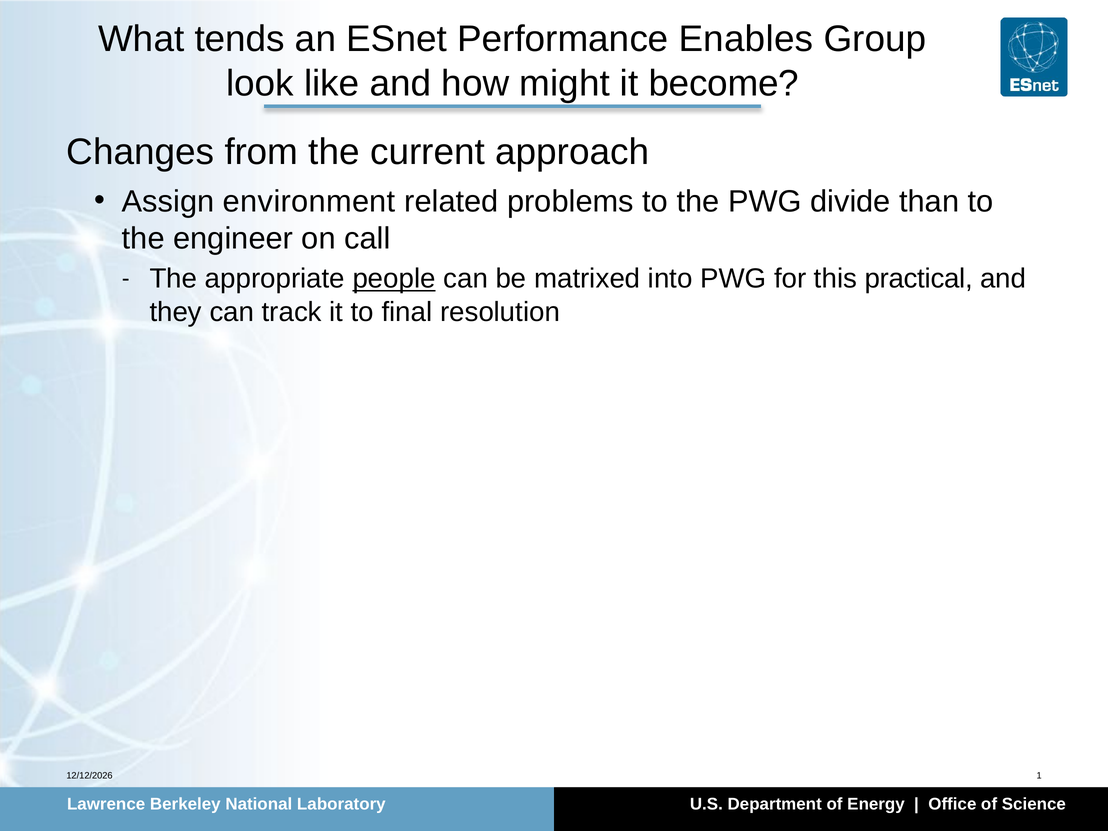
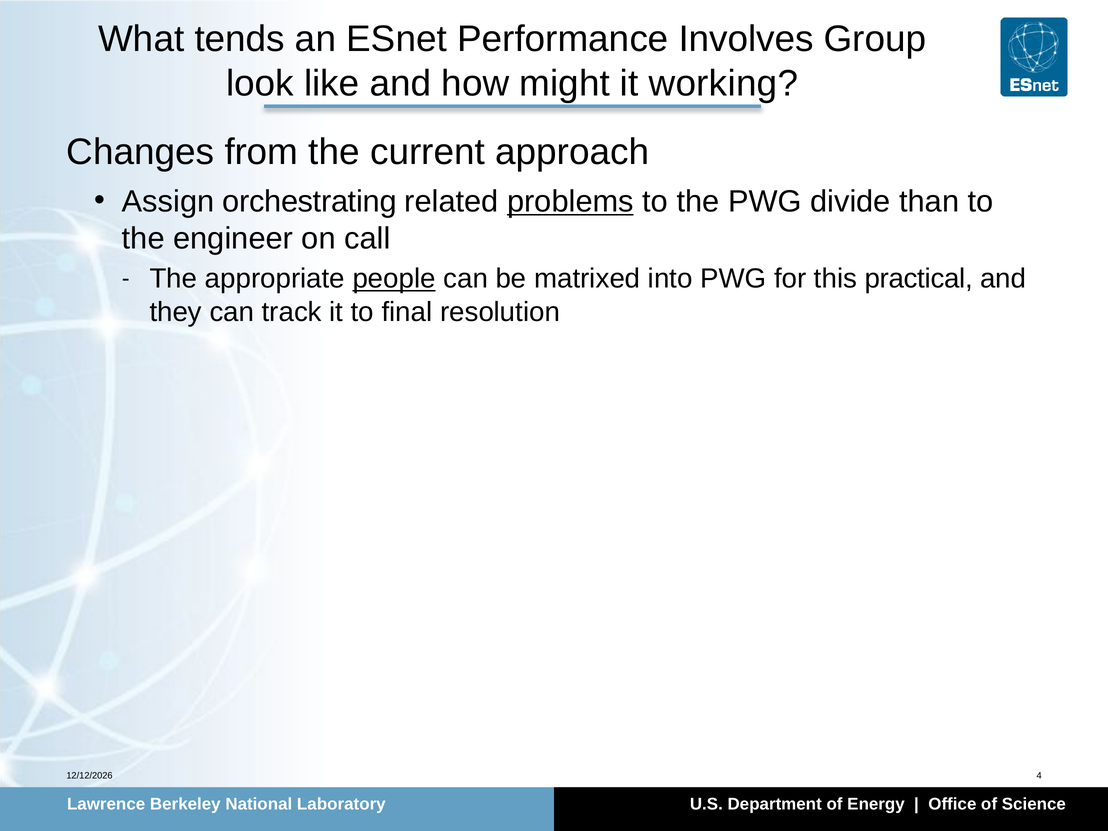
Enables: Enables -> Involves
become: become -> working
environment: environment -> orchestrating
problems underline: none -> present
1: 1 -> 4
